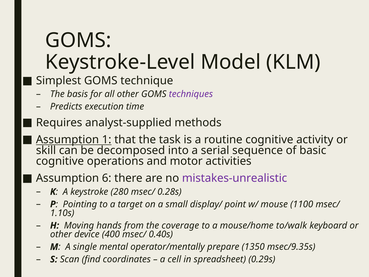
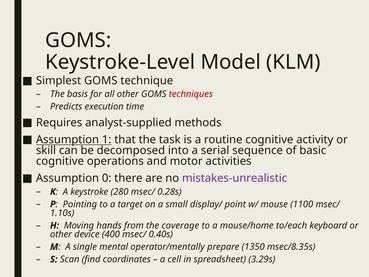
techniques colour: purple -> red
6: 6 -> 0
to/walk: to/walk -> to/each
msec/9.35s: msec/9.35s -> msec/8.35s
0.29s: 0.29s -> 3.29s
